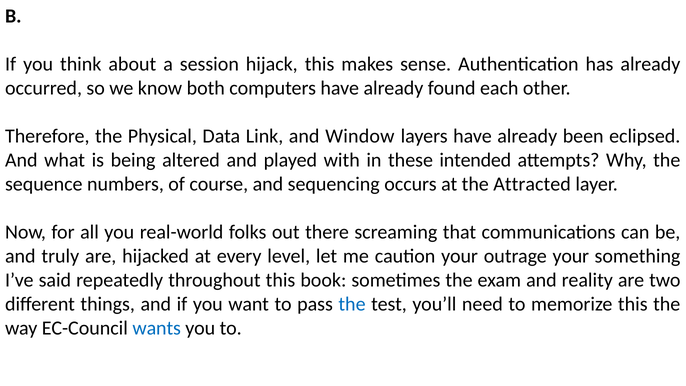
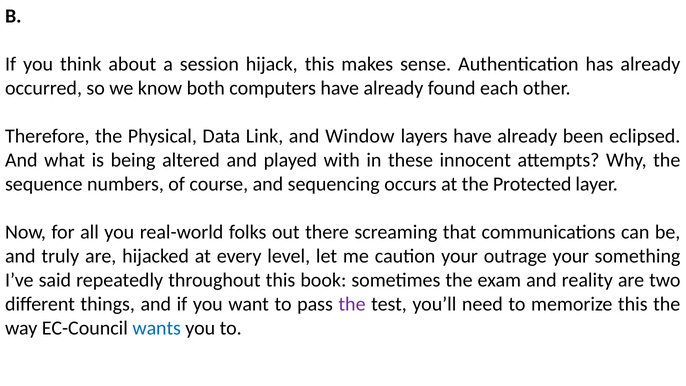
intended: intended -> innocent
Attracted: Attracted -> Protected
the at (352, 304) colour: blue -> purple
